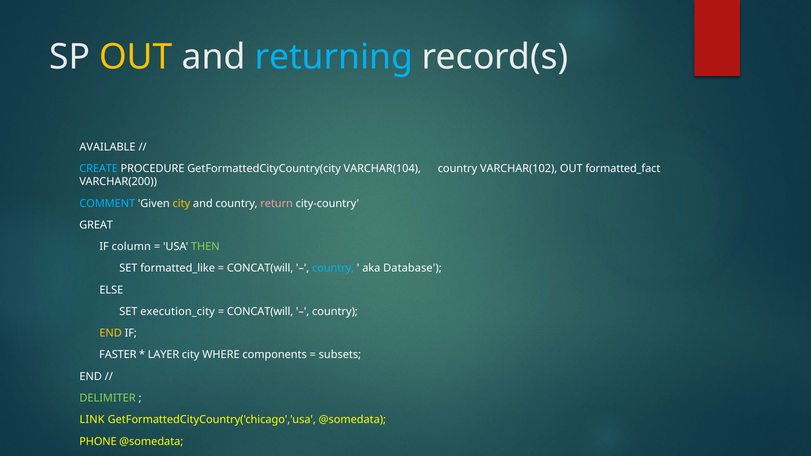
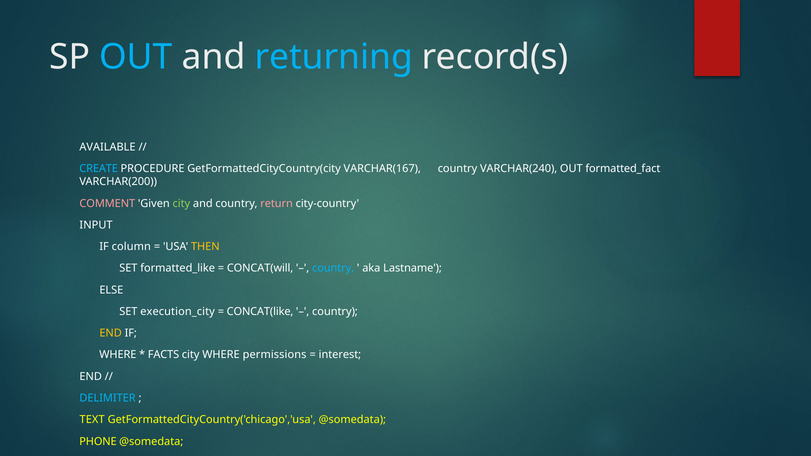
OUT at (136, 57) colour: yellow -> light blue
VARCHAR(104: VARCHAR(104 -> VARCHAR(167
VARCHAR(102: VARCHAR(102 -> VARCHAR(240
COMMENT colour: light blue -> pink
city at (181, 203) colour: yellow -> light green
GREAT: GREAT -> INPUT
THEN colour: light green -> yellow
Database: Database -> Lastname
CONCAT(will at (260, 312): CONCAT(will -> CONCAT(like
FASTER at (118, 355): FASTER -> WHERE
LAYER: LAYER -> FACTS
components: components -> permissions
subsets: subsets -> interest
DELIMITER colour: light green -> light blue
LINK: LINK -> TEXT
